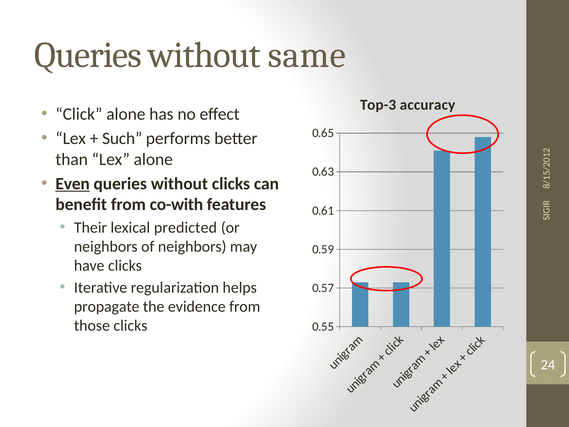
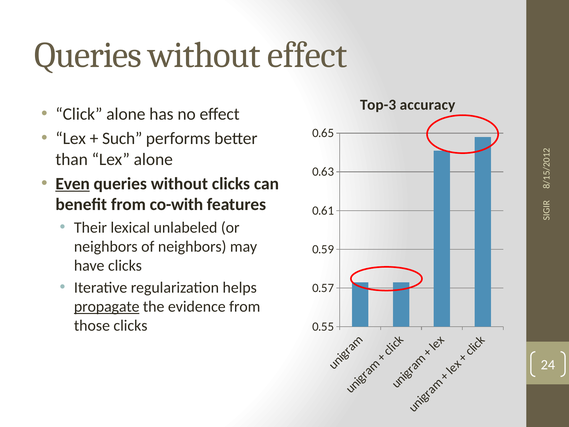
without same: same -> effect
predicted: predicted -> unlabeled
propagate underline: none -> present
